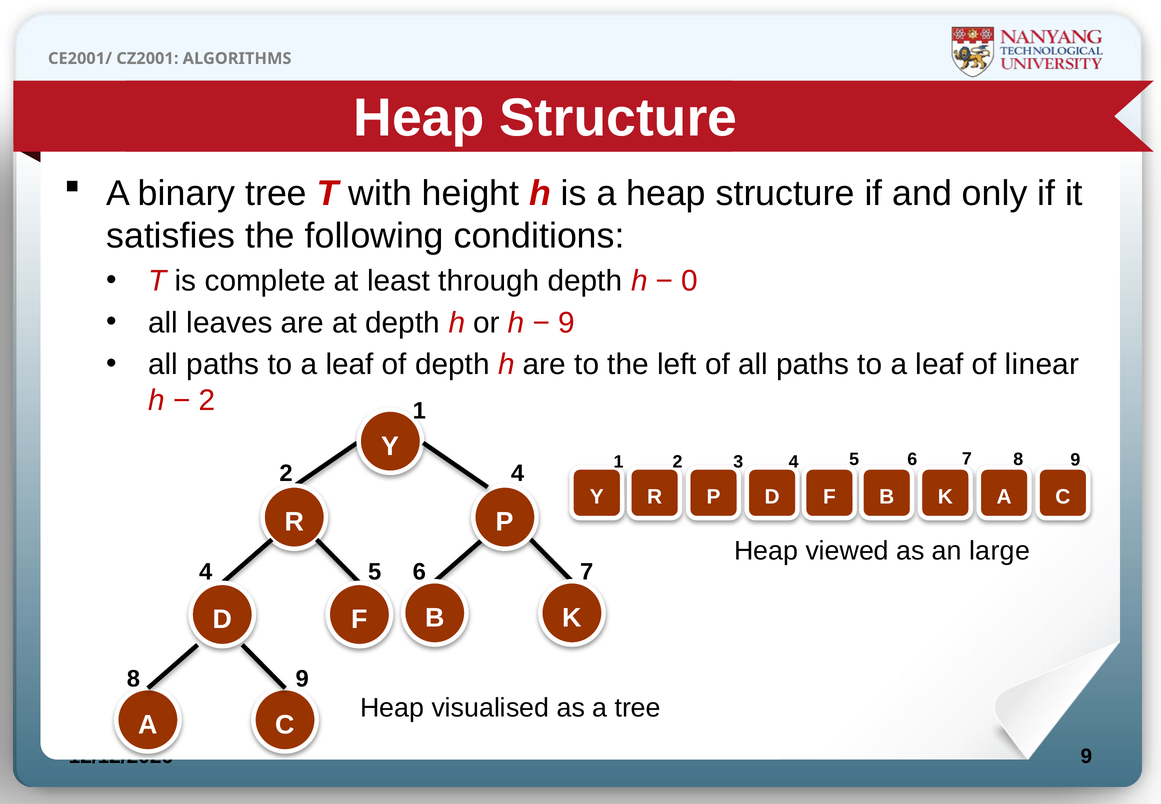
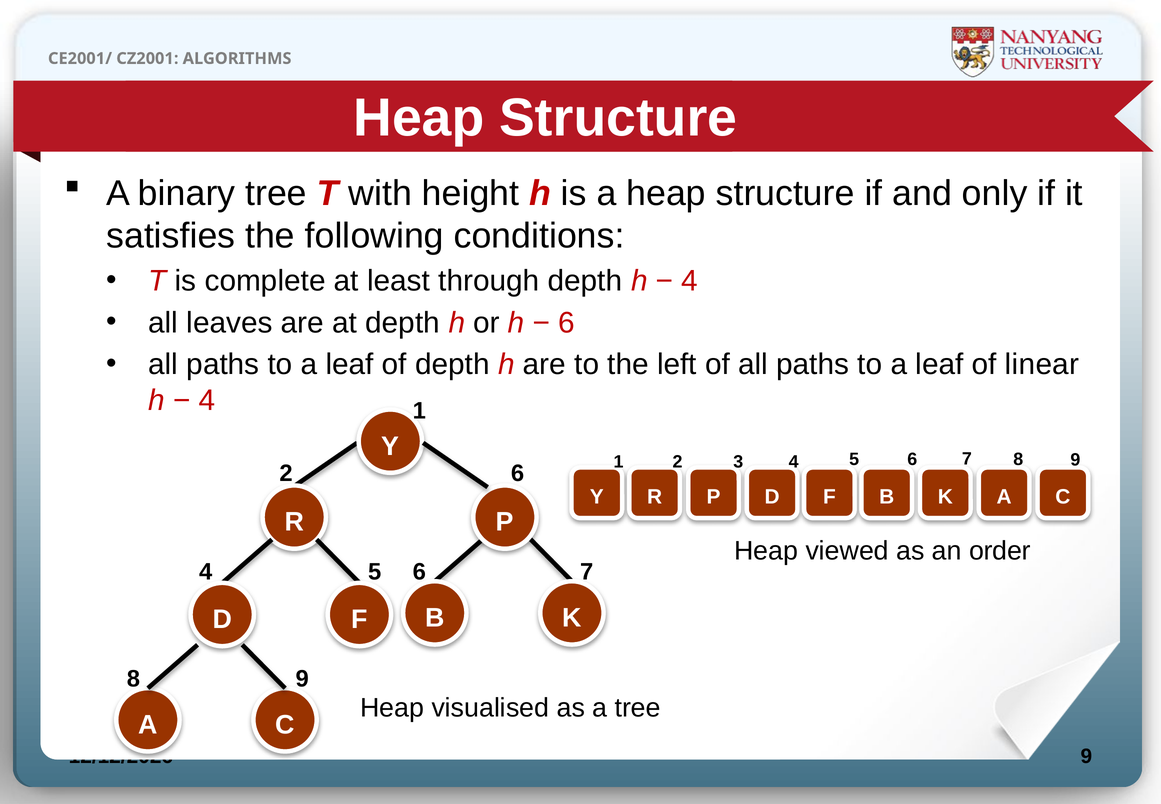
0 at (690, 281): 0 -> 4
9 at (567, 323): 9 -> 6
2 at (207, 400): 2 -> 4
2 4: 4 -> 6
large: large -> order
